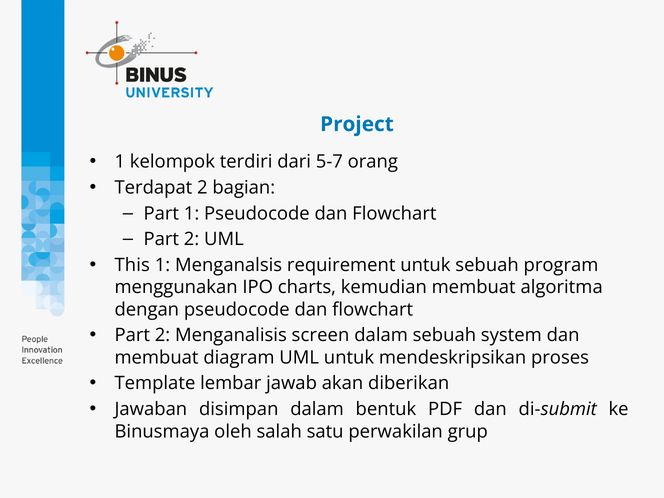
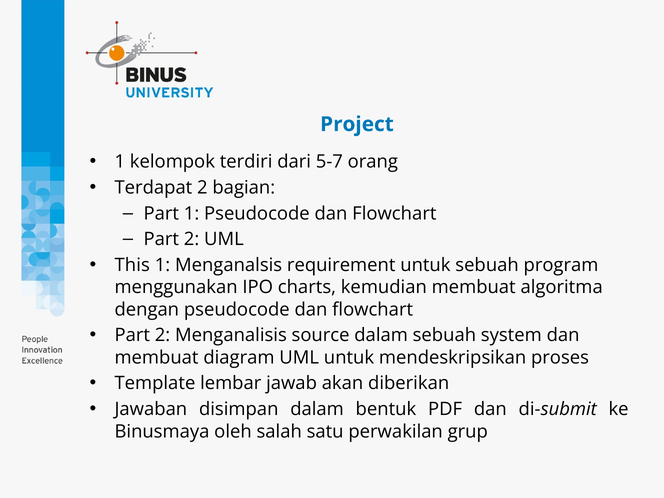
screen: screen -> source
